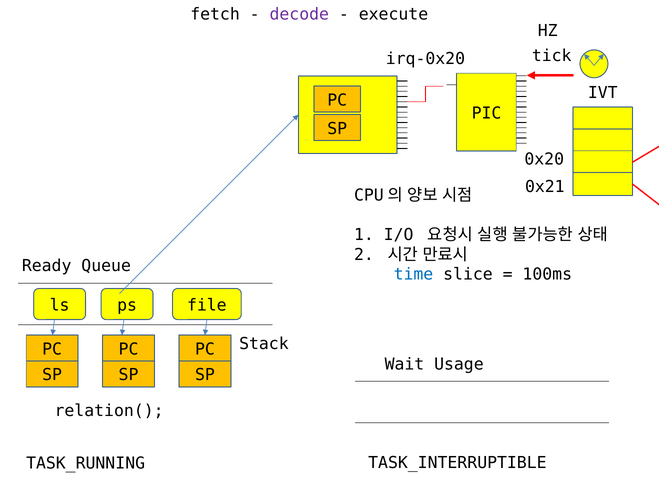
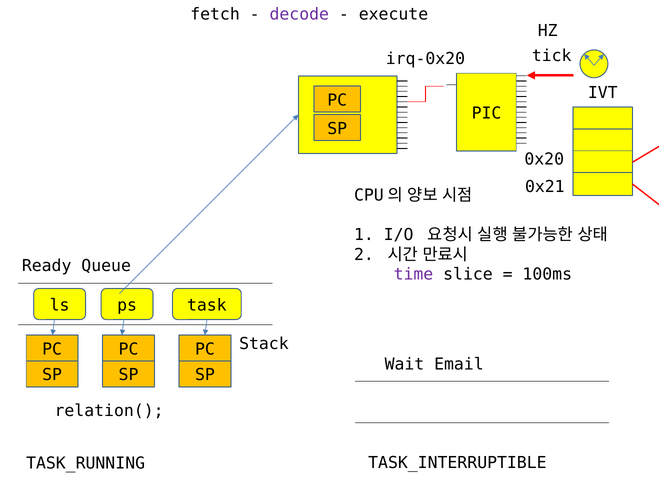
time colour: blue -> purple
file: file -> task
Usage: Usage -> Email
